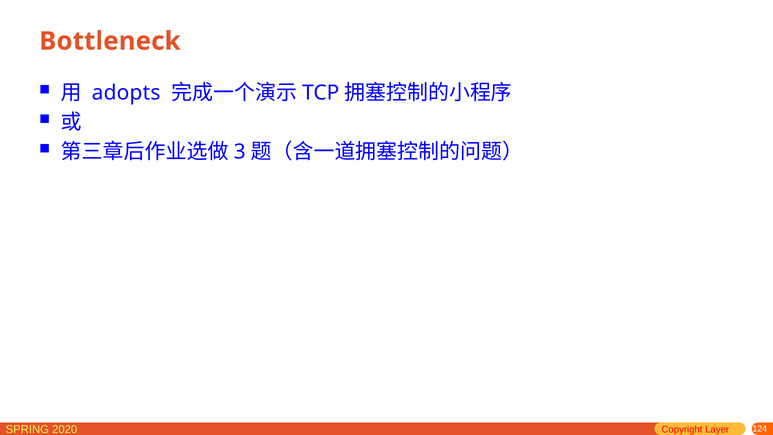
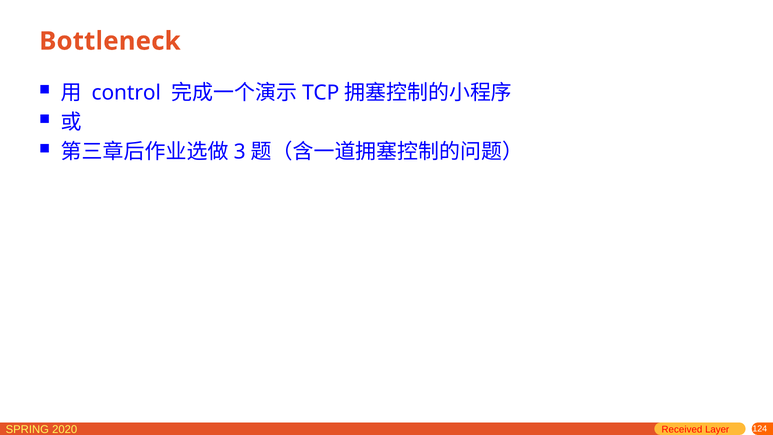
adopts: adopts -> control
Copyright: Copyright -> Received
